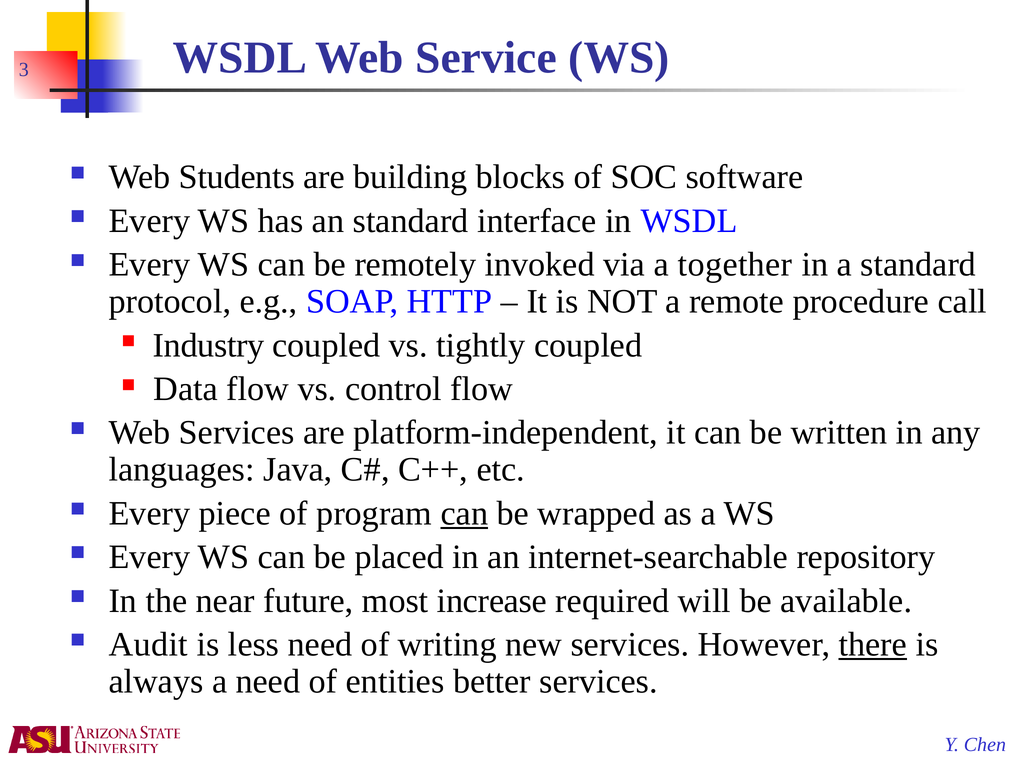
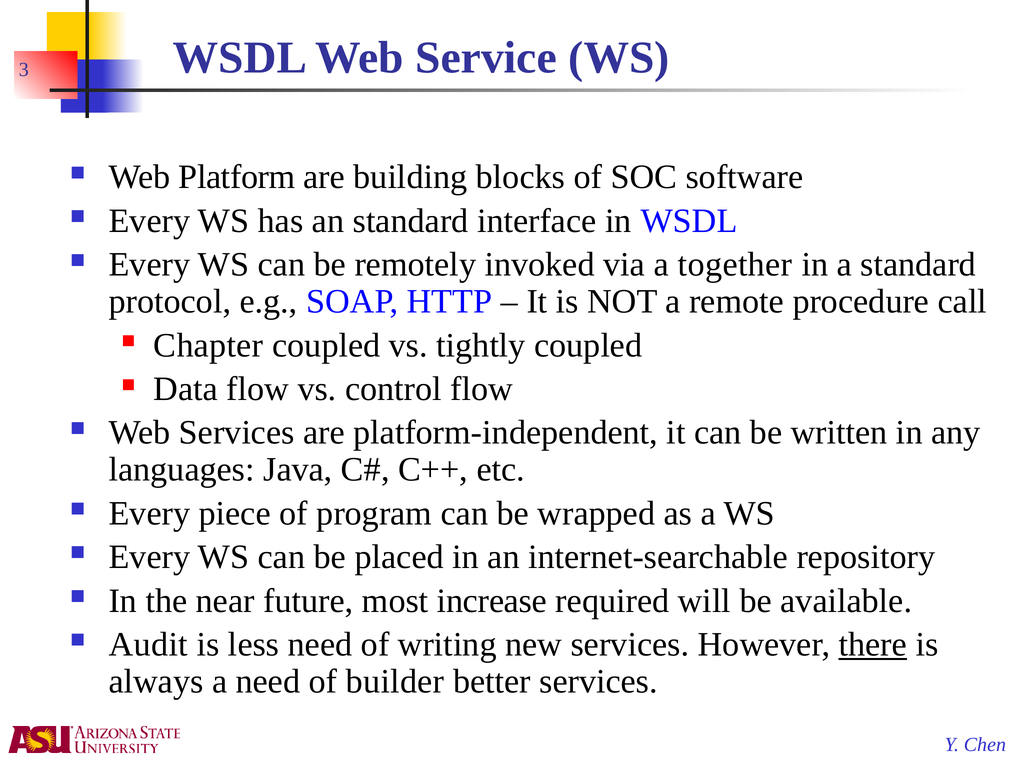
Students: Students -> Platform
Industry: Industry -> Chapter
can at (464, 514) underline: present -> none
entities: entities -> builder
